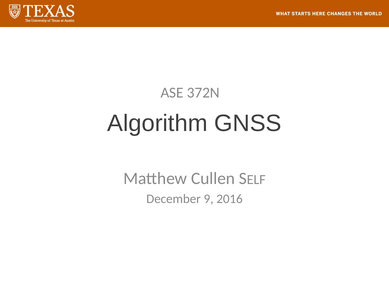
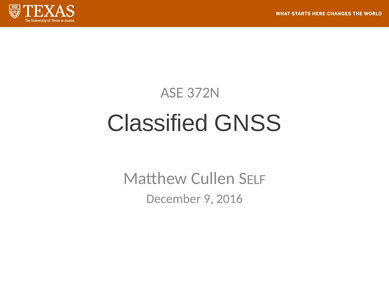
Algorithm: Algorithm -> Classified
